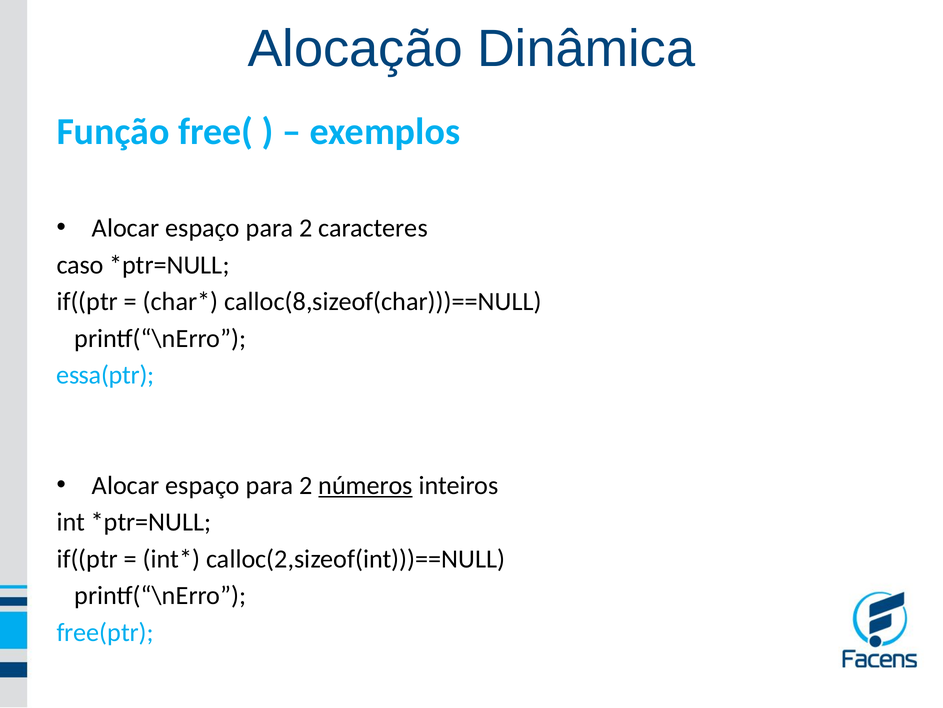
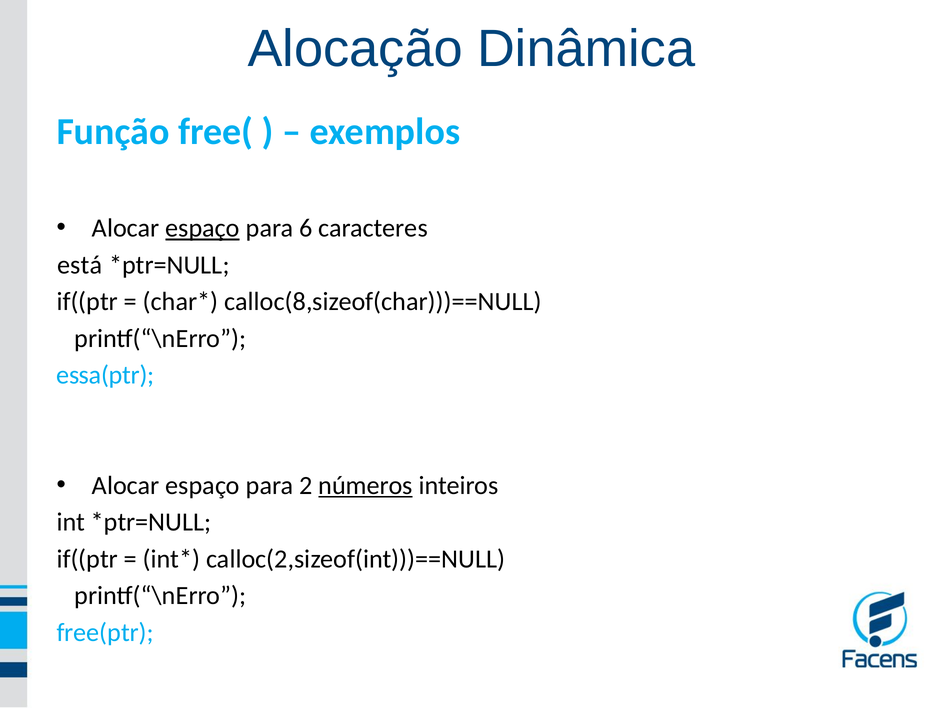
espaço at (203, 228) underline: none -> present
2 at (306, 228): 2 -> 6
caso: caso -> está
